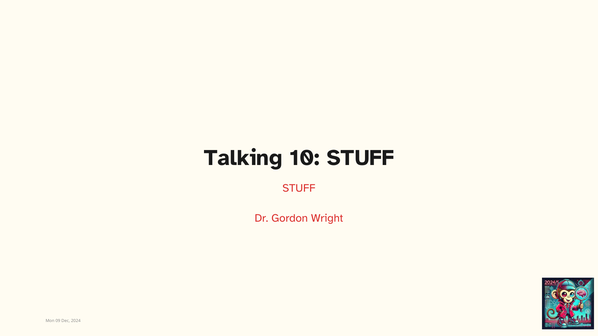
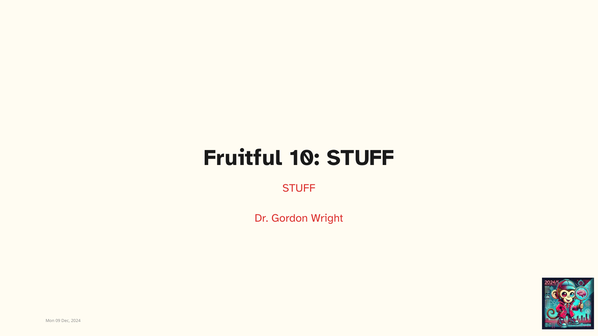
Talking: Talking -> Fruitful
